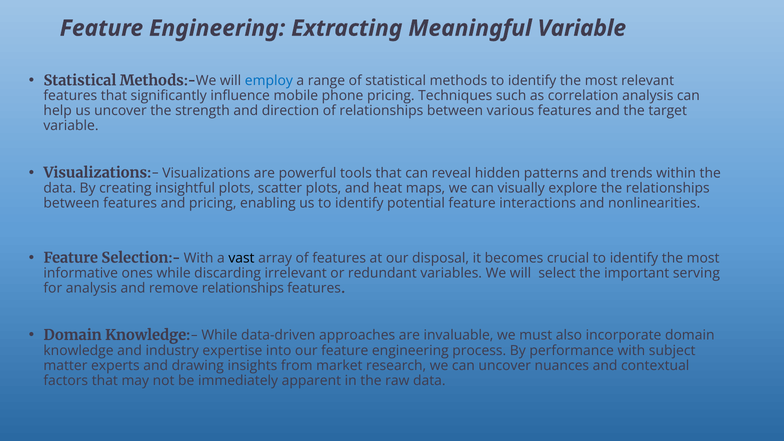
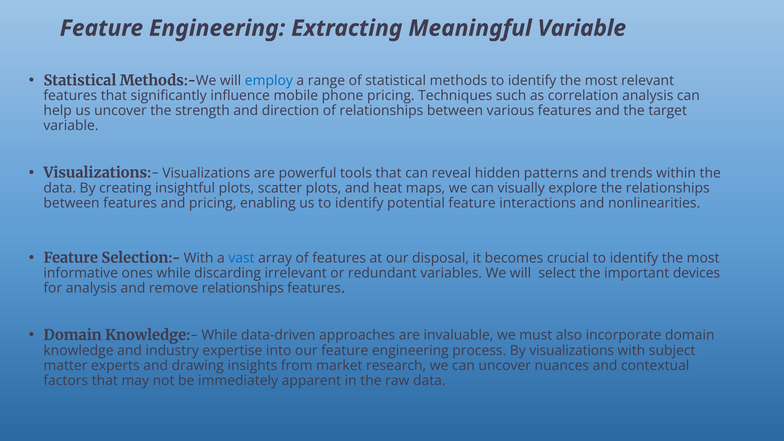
vast colour: black -> blue
serving: serving -> devices
By performance: performance -> visualizations
